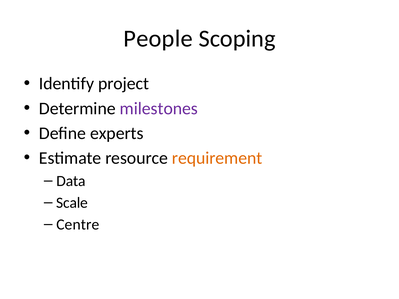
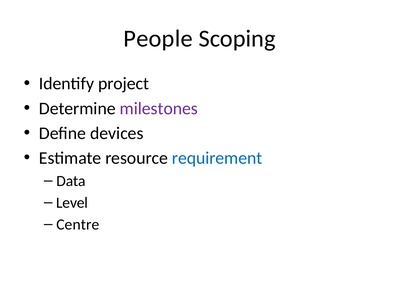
experts: experts -> devices
requirement colour: orange -> blue
Scale: Scale -> Level
